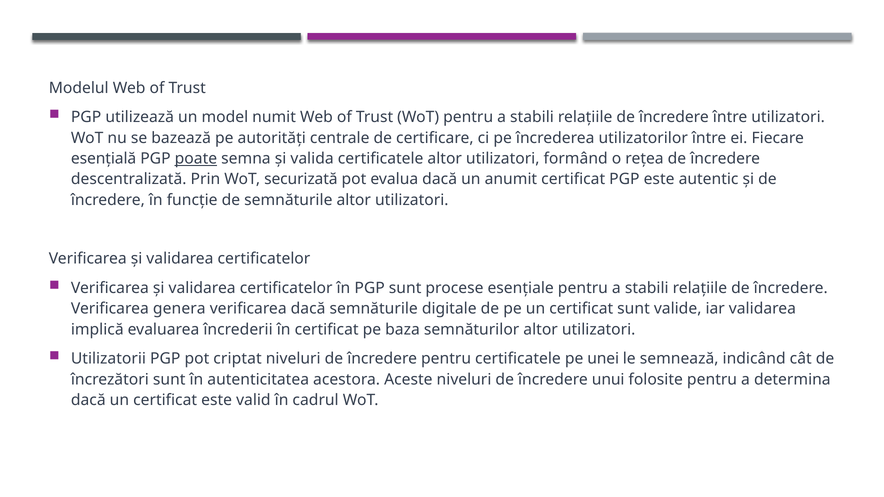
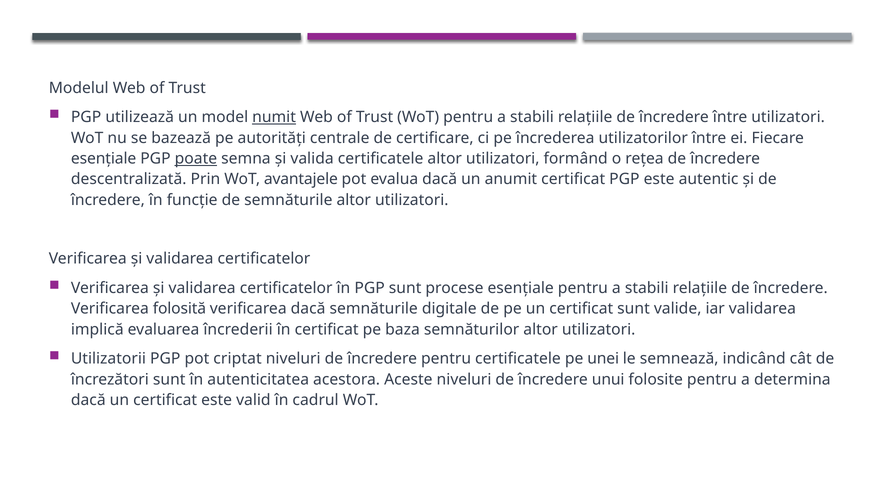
numit underline: none -> present
esențială at (104, 159): esențială -> esențiale
securizată: securizată -> avantajele
genera: genera -> folosită
